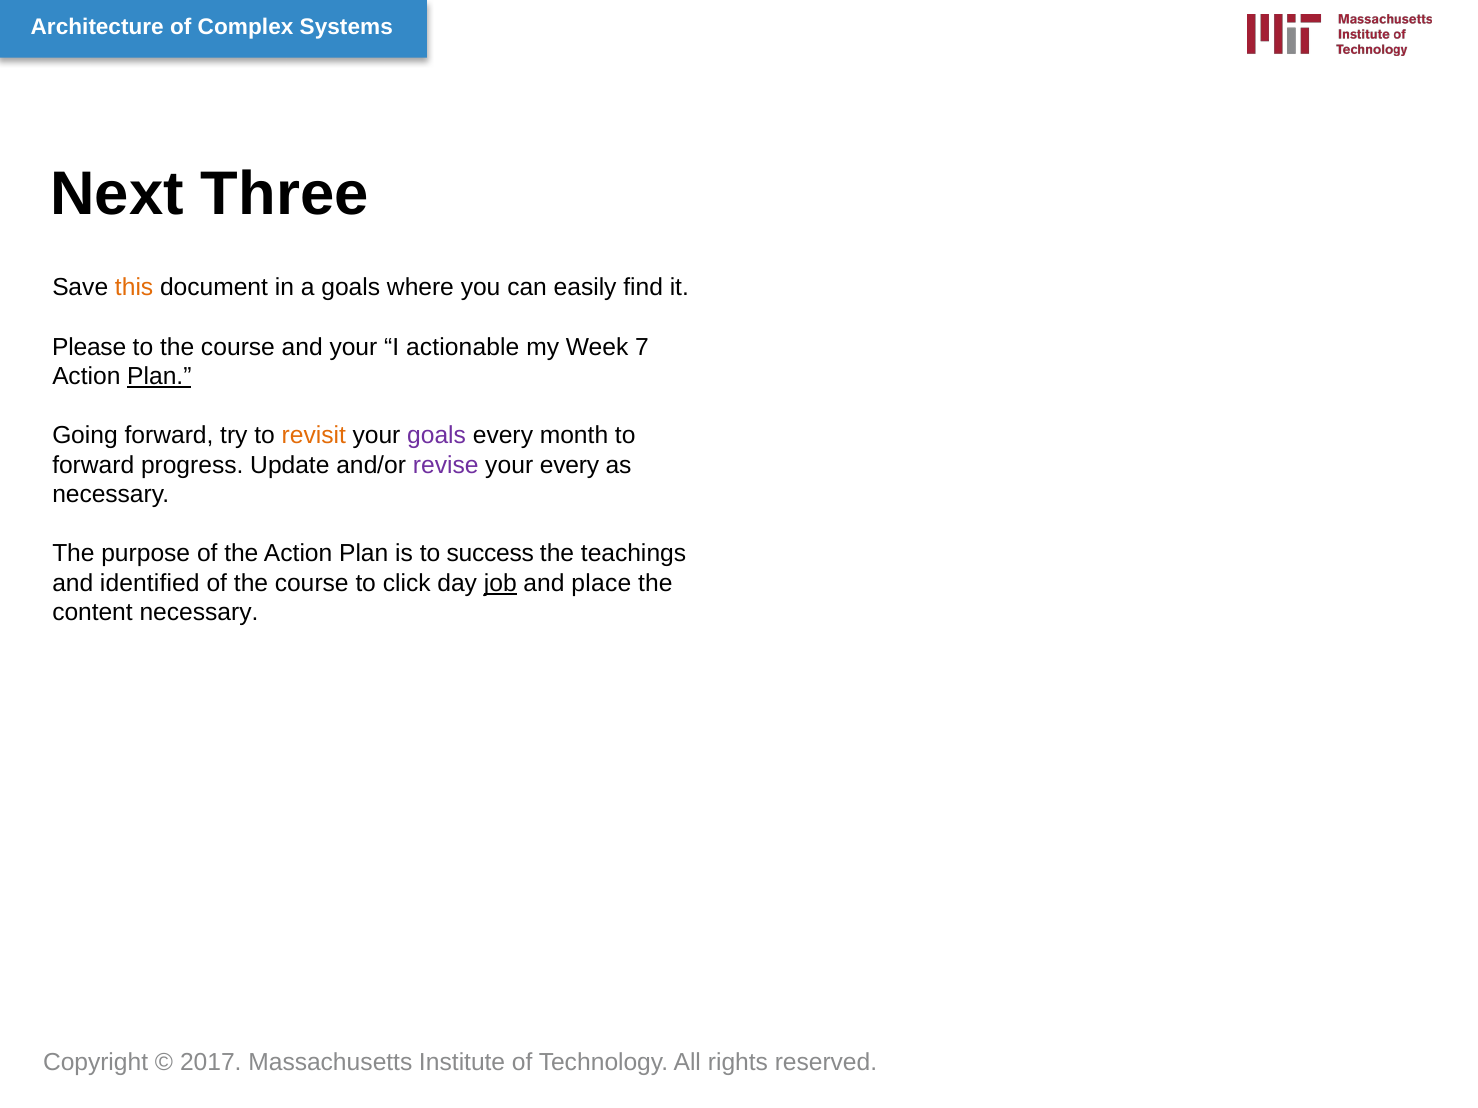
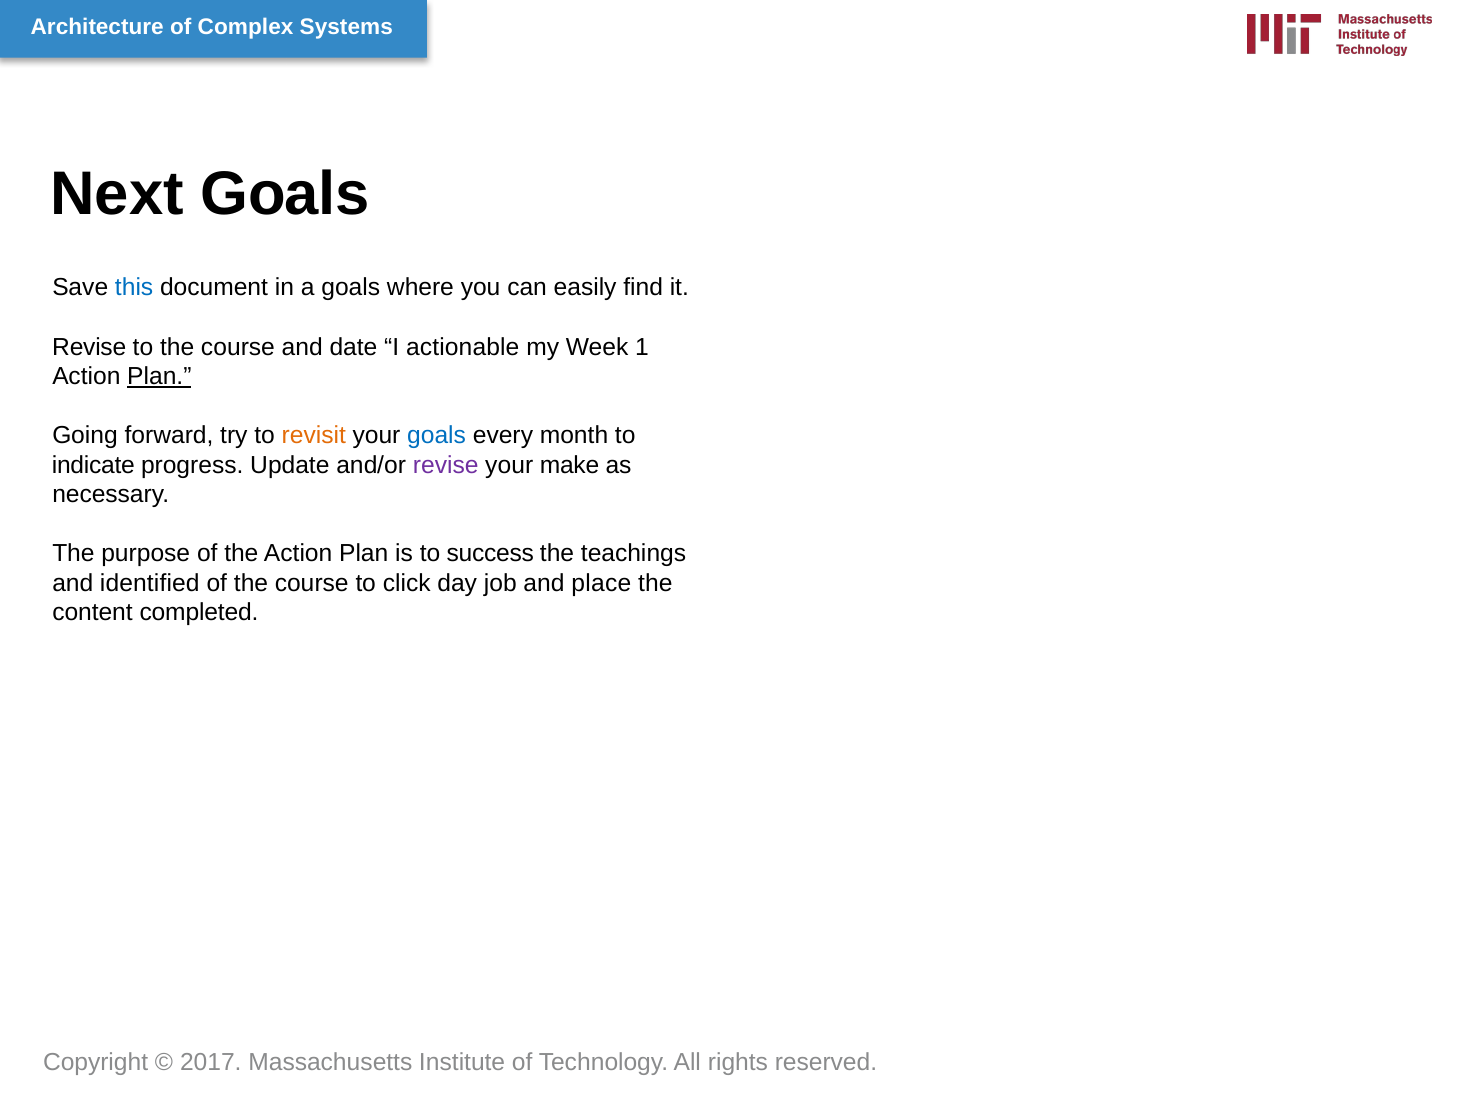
Next Three: Three -> Goals
this colour: orange -> blue
Please at (89, 347): Please -> Revise
and your: your -> date
7: 7 -> 1
goals at (437, 436) colour: purple -> blue
forward at (93, 465): forward -> indicate
your every: every -> make
job underline: present -> none
content necessary: necessary -> completed
